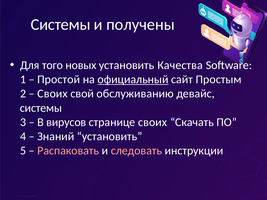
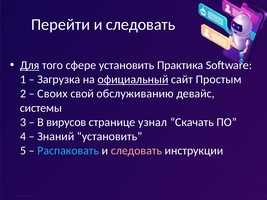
Системы at (61, 25): Системы -> Перейти
получены at (141, 25): получены -> следовать
Для underline: none -> present
новых: новых -> сфере
Качества: Качества -> Практика
Простой: Простой -> Загрузка
странице своих: своих -> узнал
Распаковать colour: pink -> light blue
